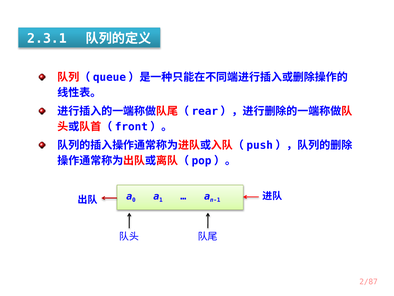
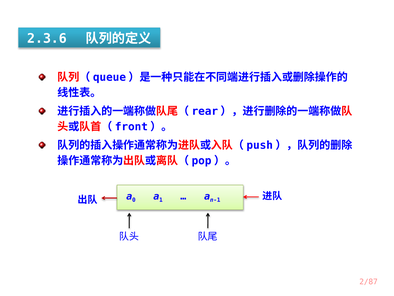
2.3.1: 2.3.1 -> 2.3.6
